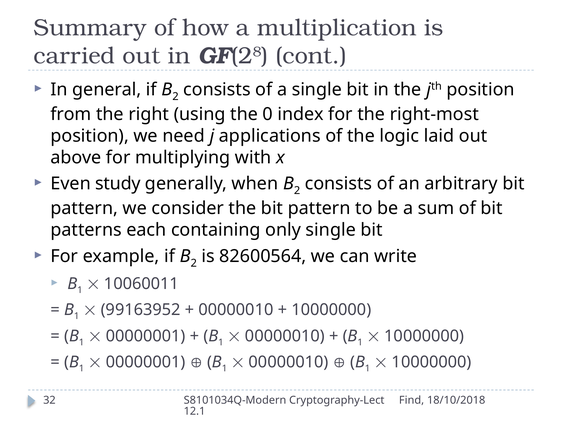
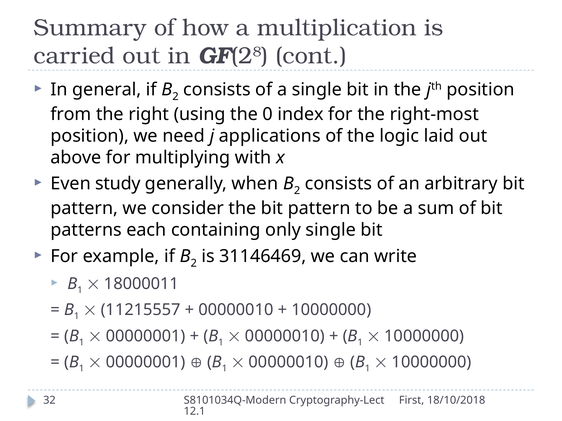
82600564: 82600564 -> 31146469
10060011: 10060011 -> 18000011
99163952: 99163952 -> 11215557
Find: Find -> First
